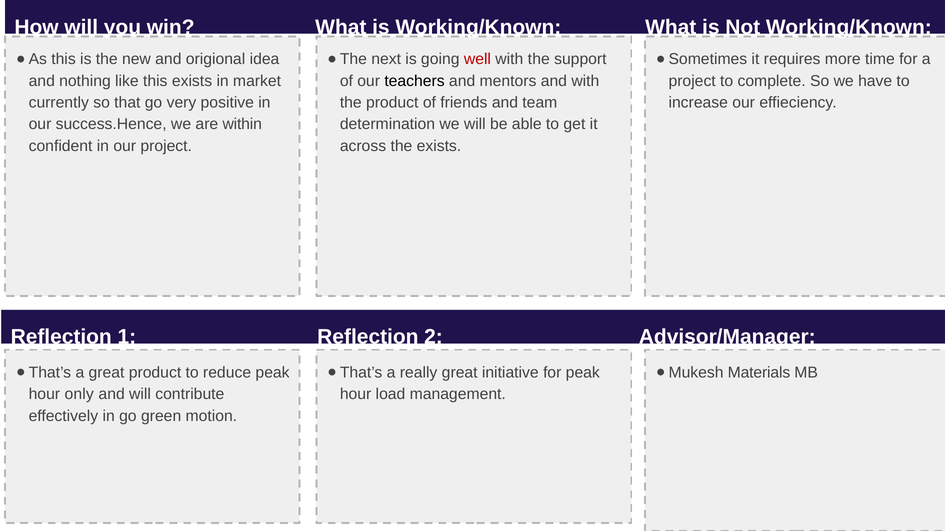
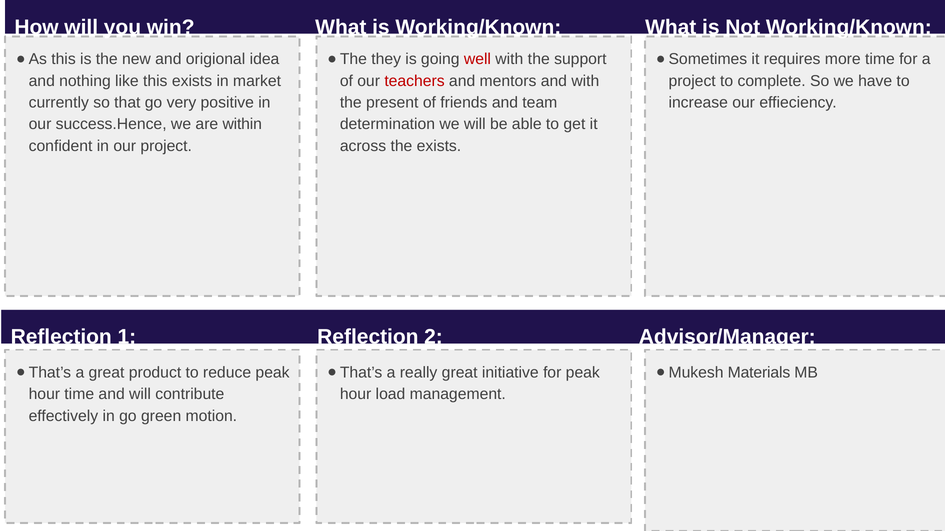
next: next -> they
teachers colour: black -> red
the product: product -> present
hour only: only -> time
